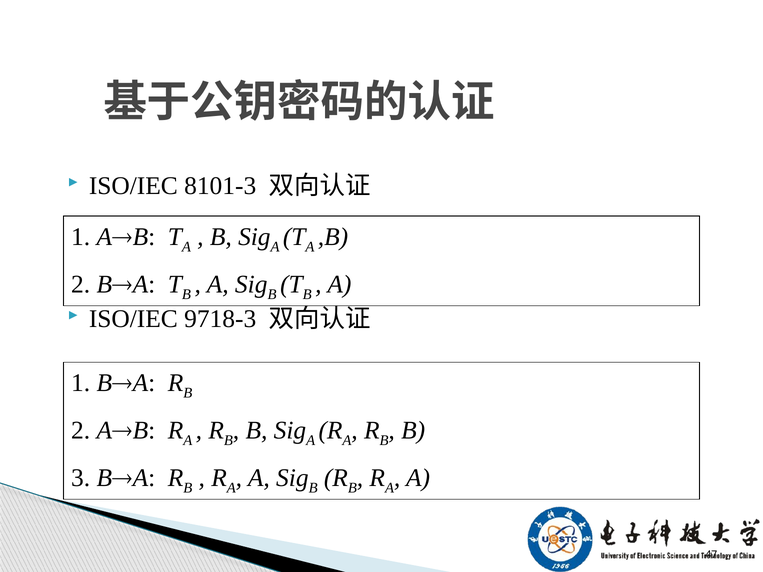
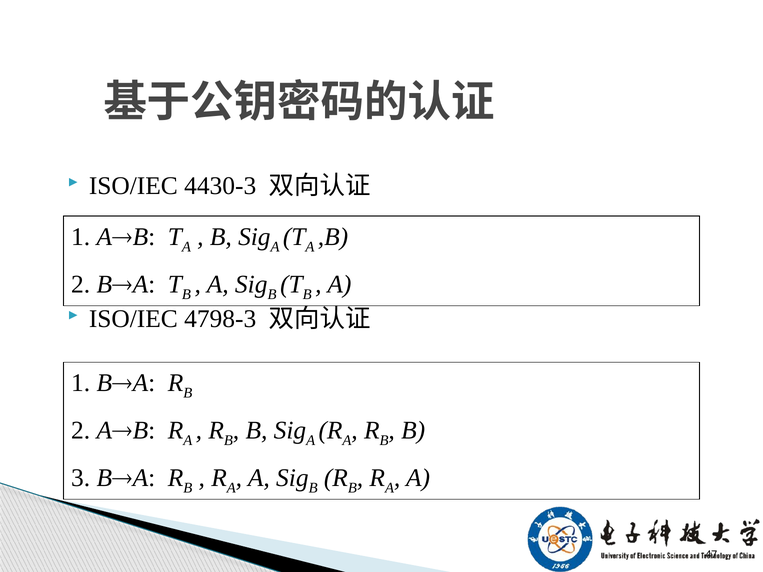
8101-3: 8101-3 -> 4430-3
9718-3: 9718-3 -> 4798-3
